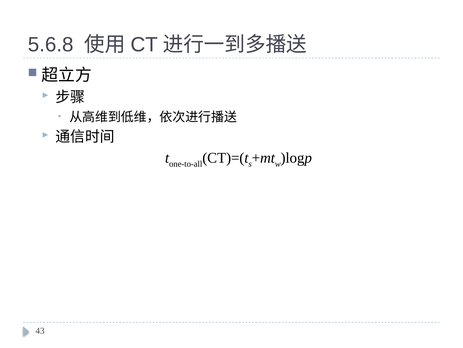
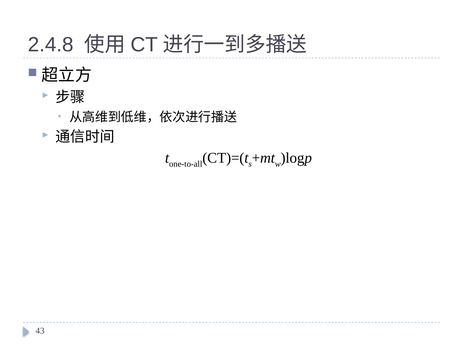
5.6.8: 5.6.8 -> 2.4.8
